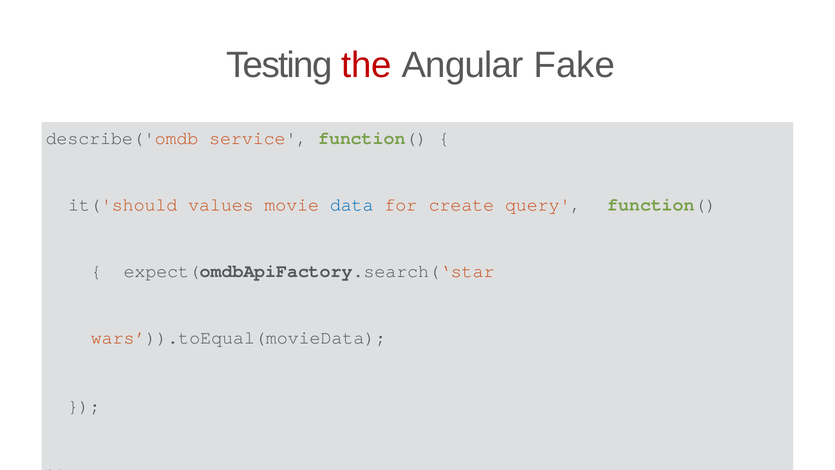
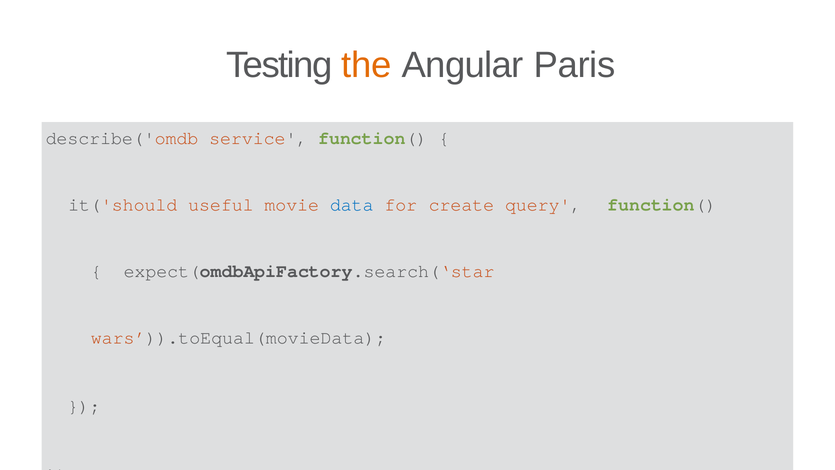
the colour: red -> orange
Fake: Fake -> Paris
values: values -> useful
